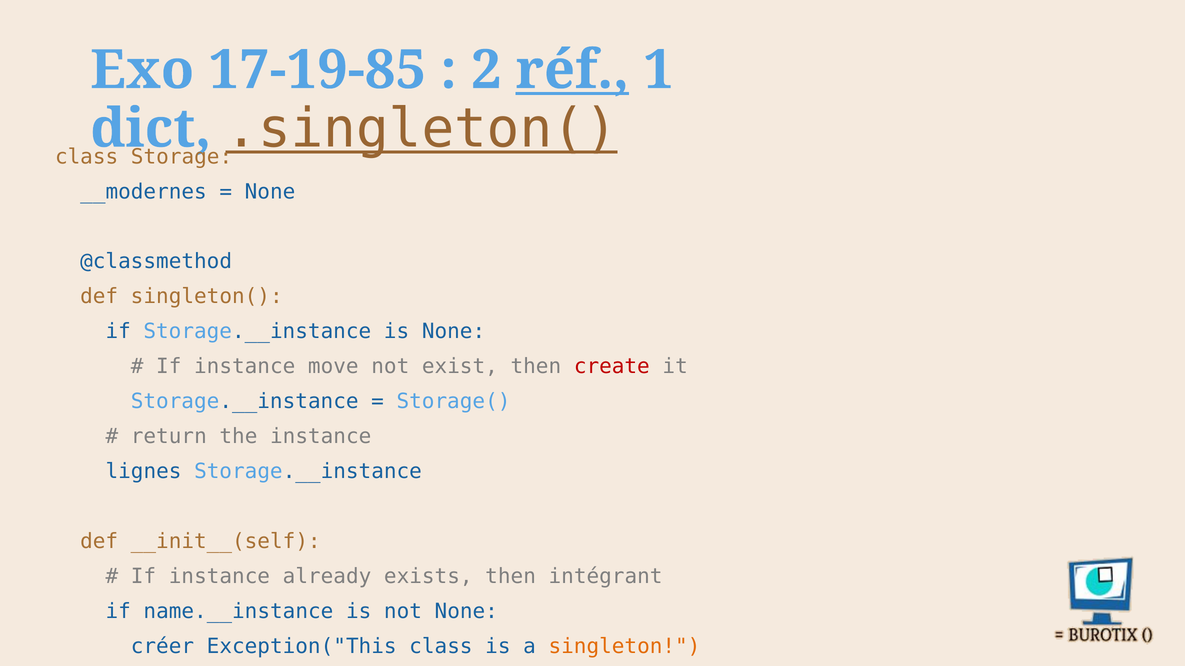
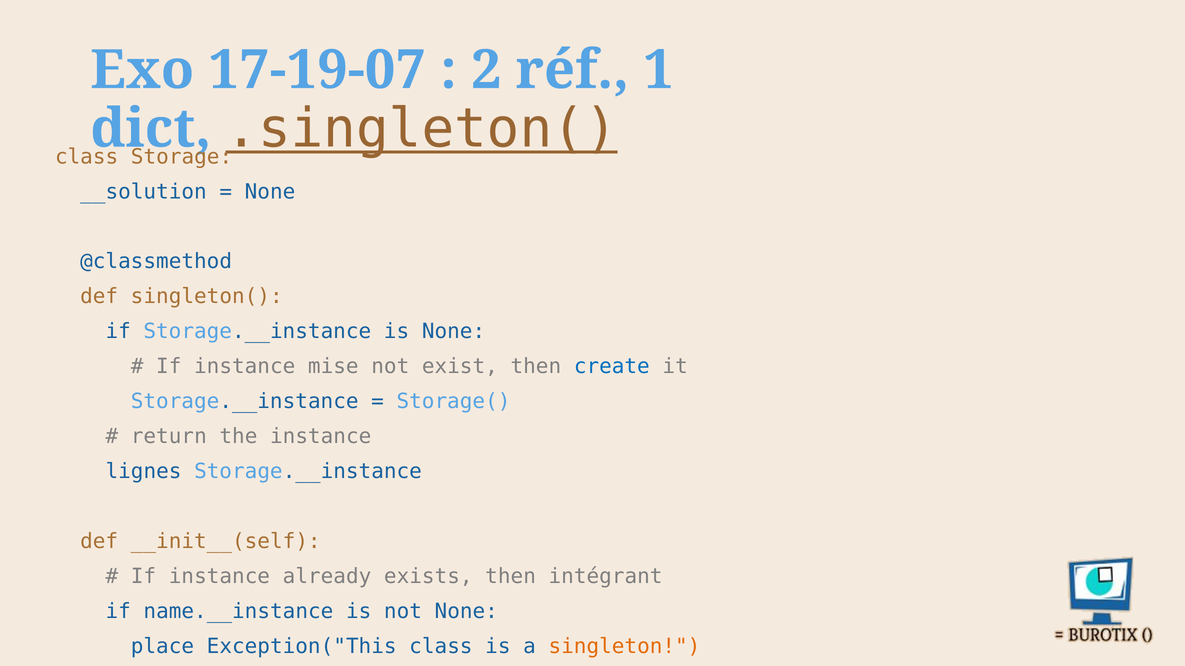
17-19-85: 17-19-85 -> 17-19-07
réf underline: present -> none
__modernes: __modernes -> __solution
move: move -> mise
create colour: red -> blue
créer: créer -> place
